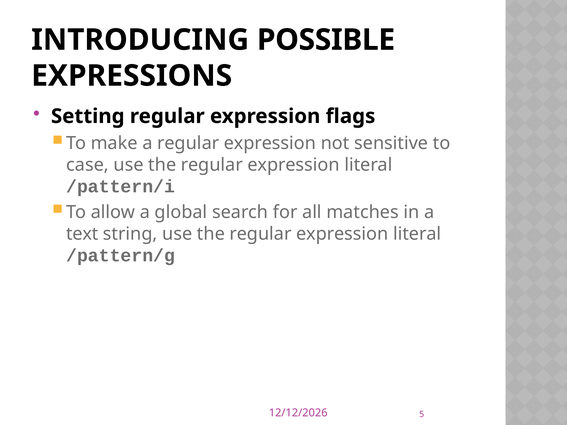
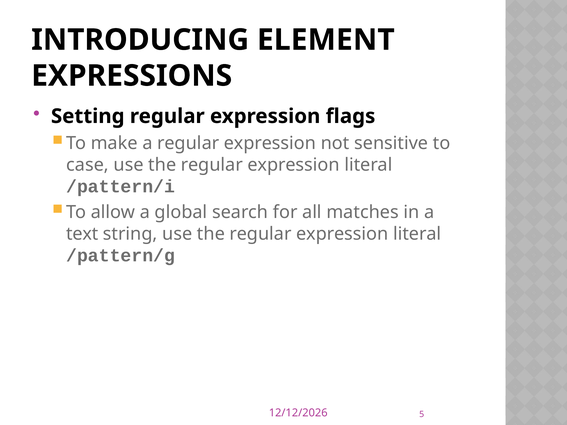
POSSIBLE: POSSIBLE -> ELEMENT
